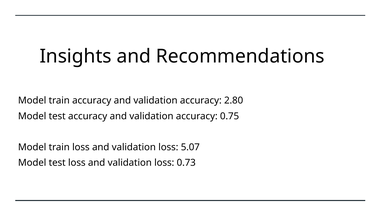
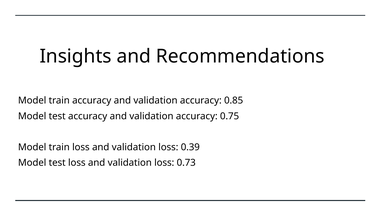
2.80: 2.80 -> 0.85
5.07: 5.07 -> 0.39
